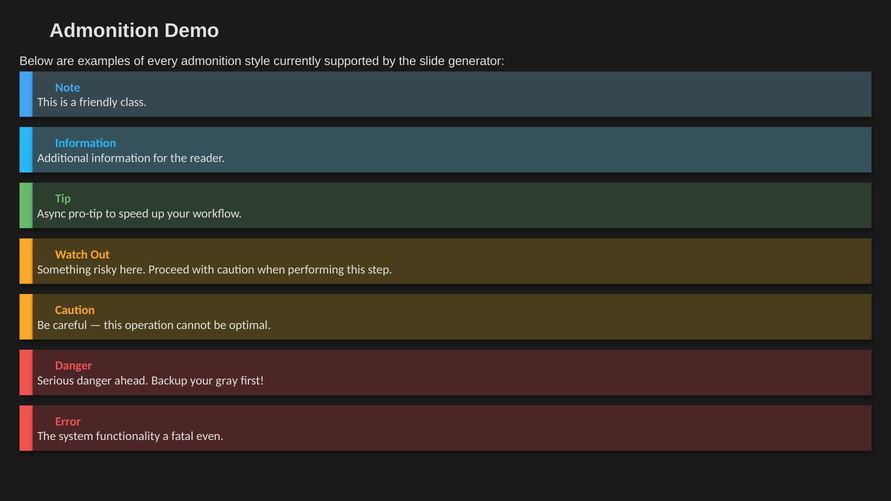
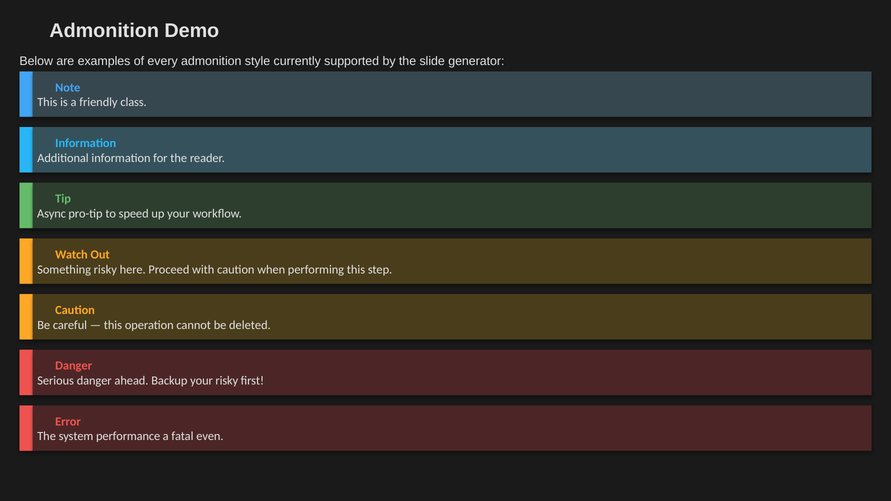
optimal: optimal -> deleted
your gray: gray -> risky
functionality: functionality -> performance
